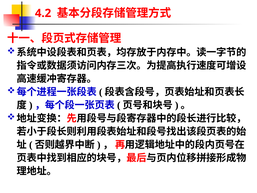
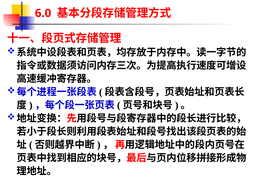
4.2: 4.2 -> 6.0
